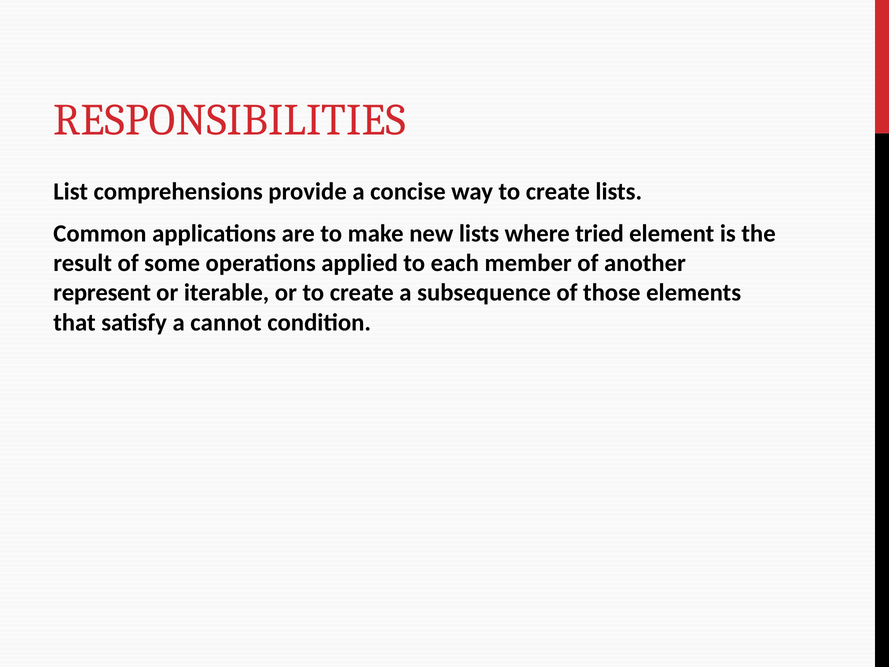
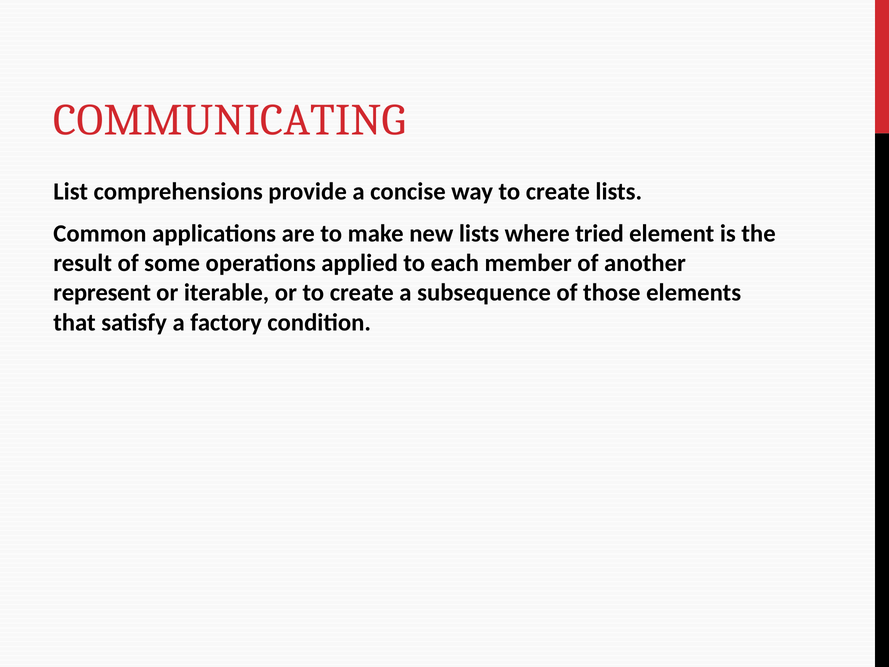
RESPONSIBILITIES: RESPONSIBILITIES -> COMMUNICATING
cannot: cannot -> factory
